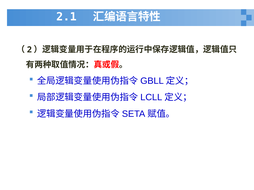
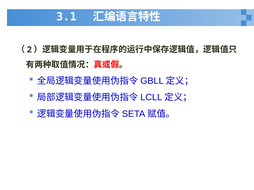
2.1: 2.1 -> 3.1
